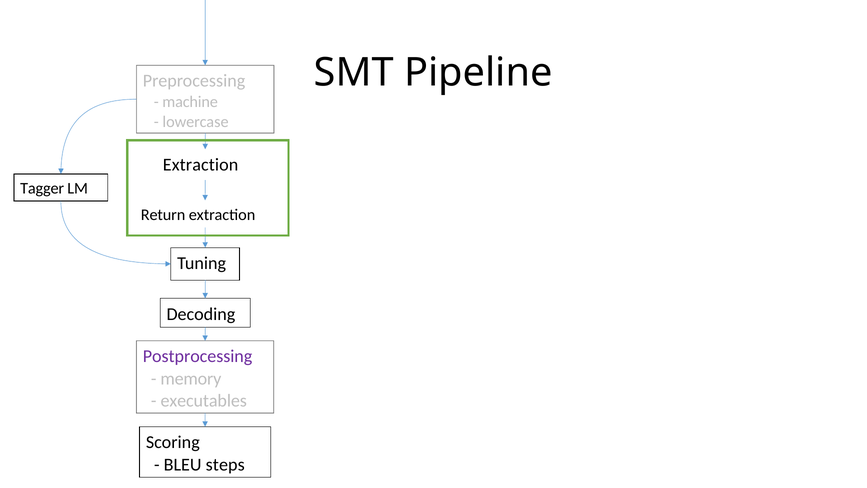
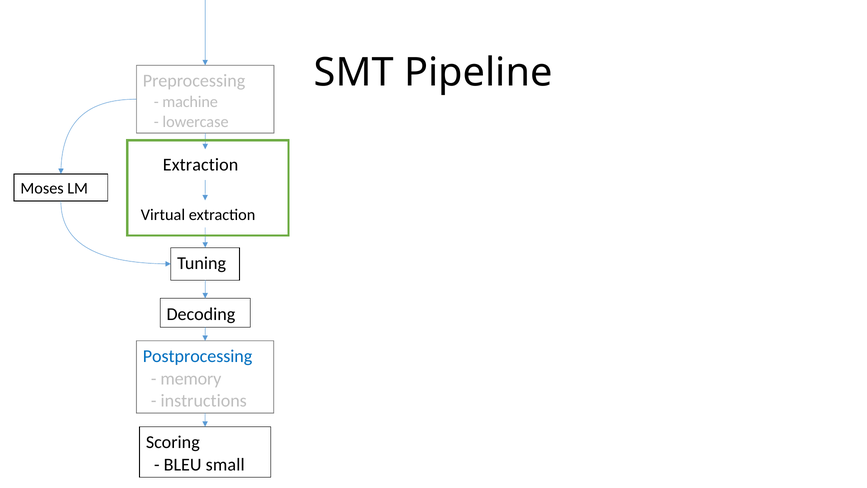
Tagger: Tagger -> Moses
Return: Return -> Virtual
Postprocessing colour: purple -> blue
executables: executables -> instructions
steps: steps -> small
